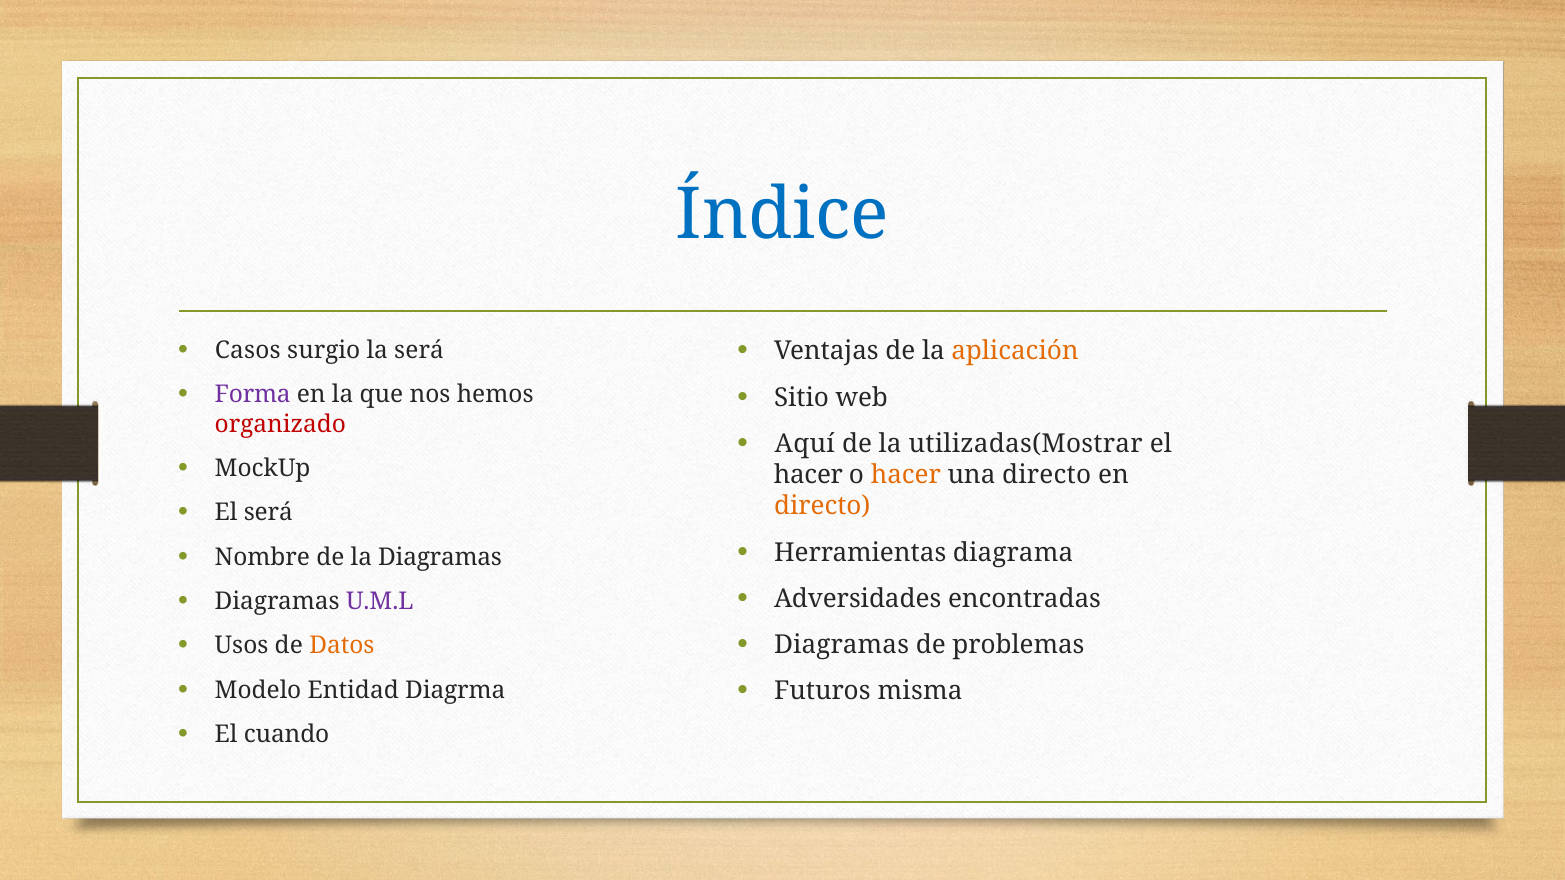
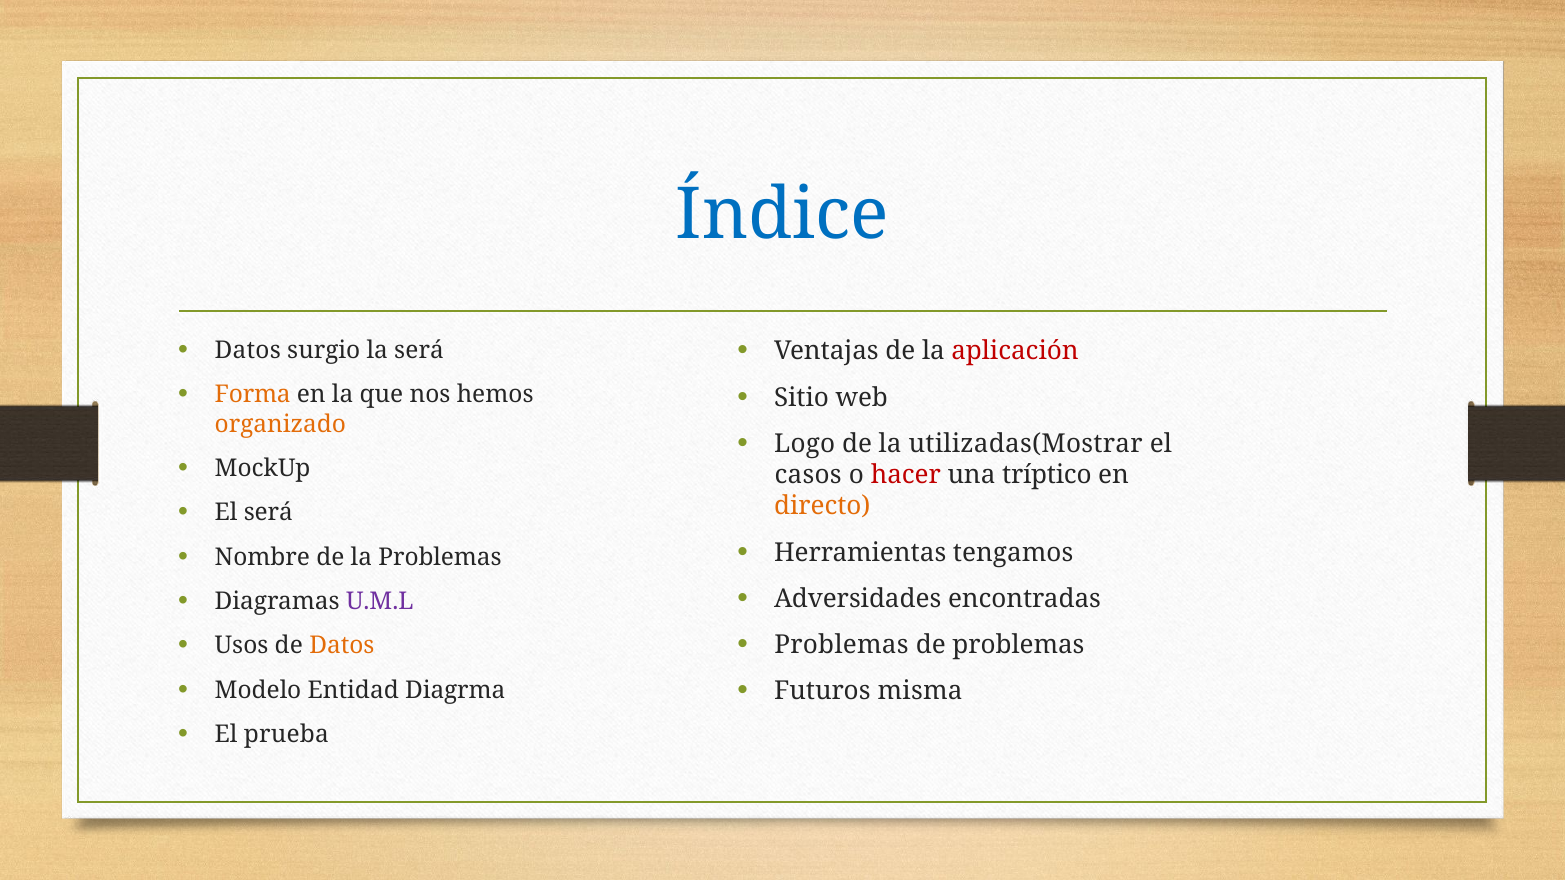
Casos at (248, 350): Casos -> Datos
aplicación colour: orange -> red
Forma colour: purple -> orange
organizado colour: red -> orange
Aquí: Aquí -> Logo
hacer at (808, 475): hacer -> casos
hacer at (906, 475) colour: orange -> red
una directo: directo -> tríptico
diagrama: diagrama -> tengamos
la Diagramas: Diagramas -> Problemas
Diagramas at (842, 645): Diagramas -> Problemas
cuando: cuando -> prueba
